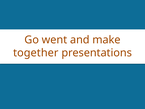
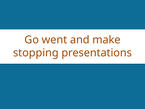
together: together -> stopping
